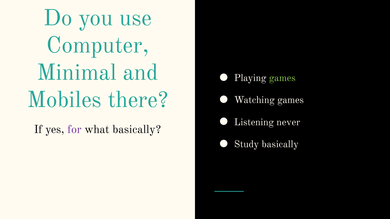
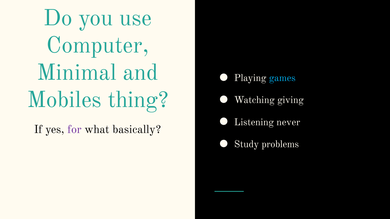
games at (282, 78) colour: light green -> light blue
there: there -> thing
Watching games: games -> giving
Study basically: basically -> problems
